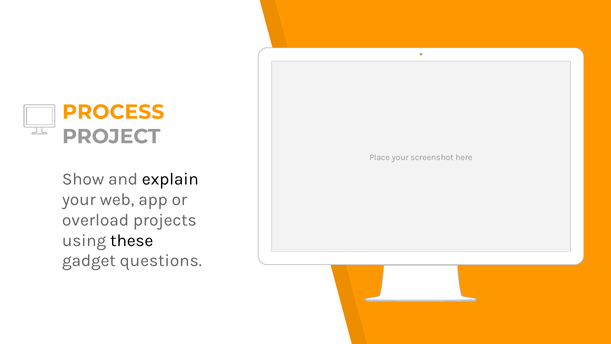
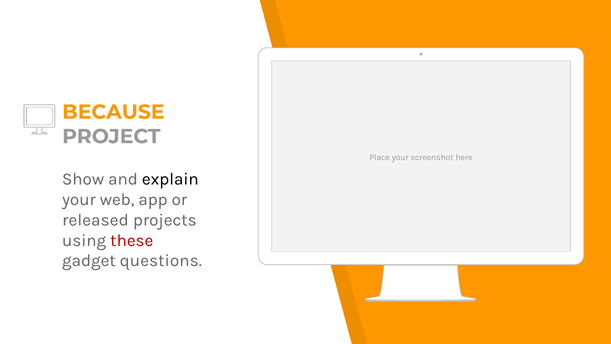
PROCESS: PROCESS -> BECAUSE
overload: overload -> released
these colour: black -> red
